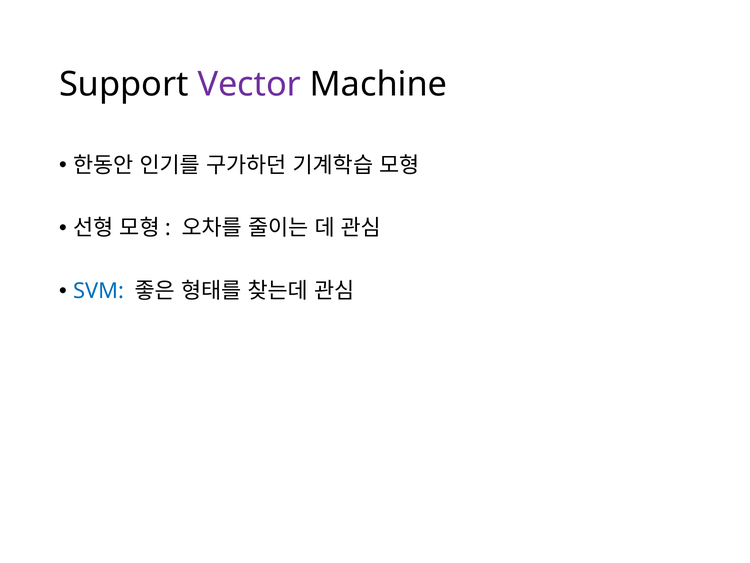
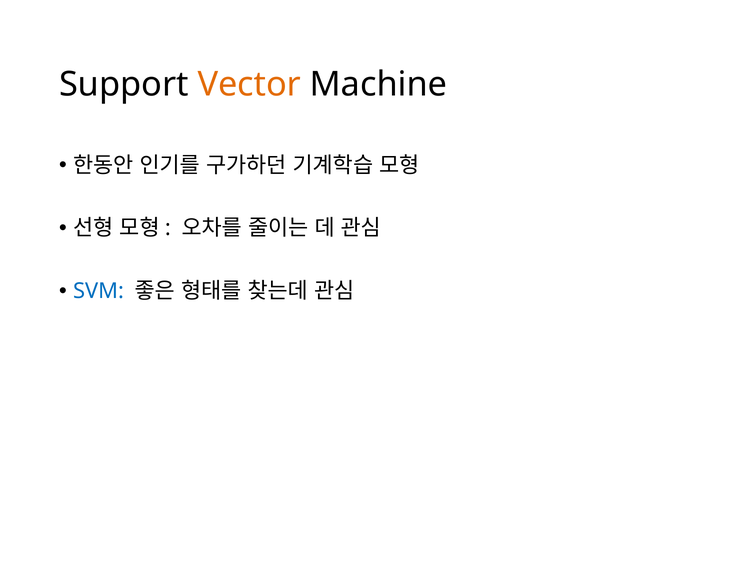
Vector colour: purple -> orange
